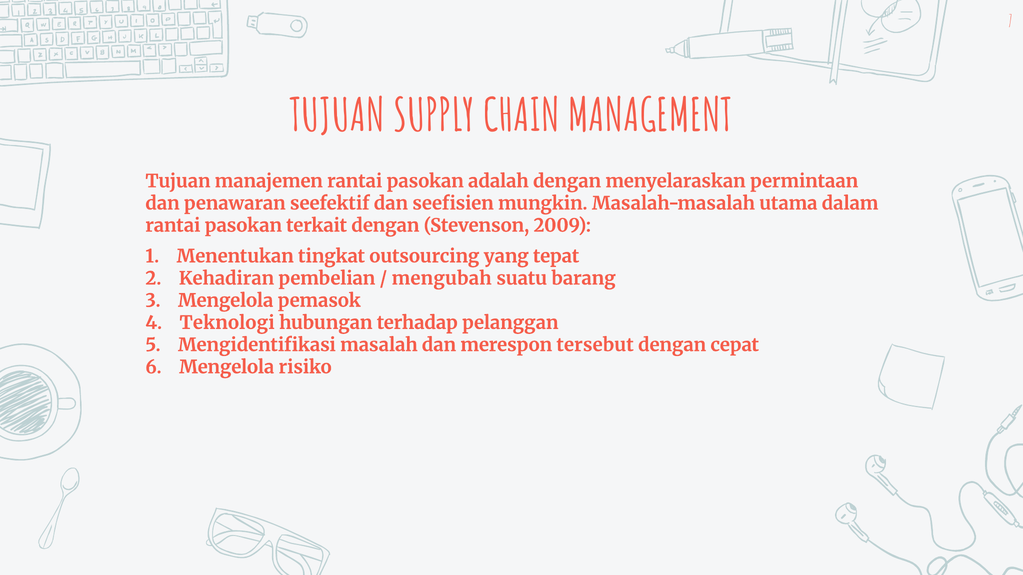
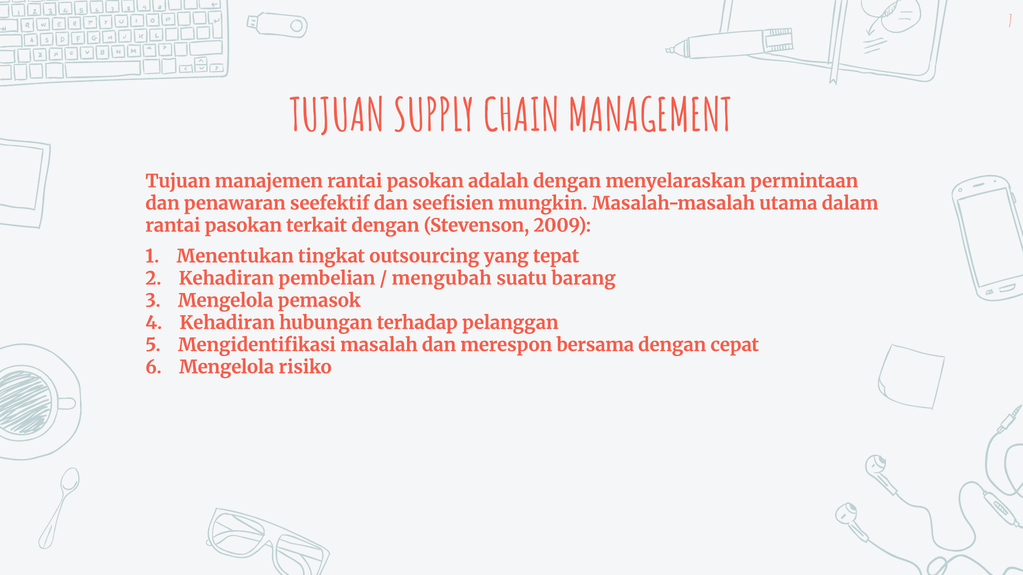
4 Teknologi: Teknologi -> Kehadiran
tersebut: tersebut -> bersama
